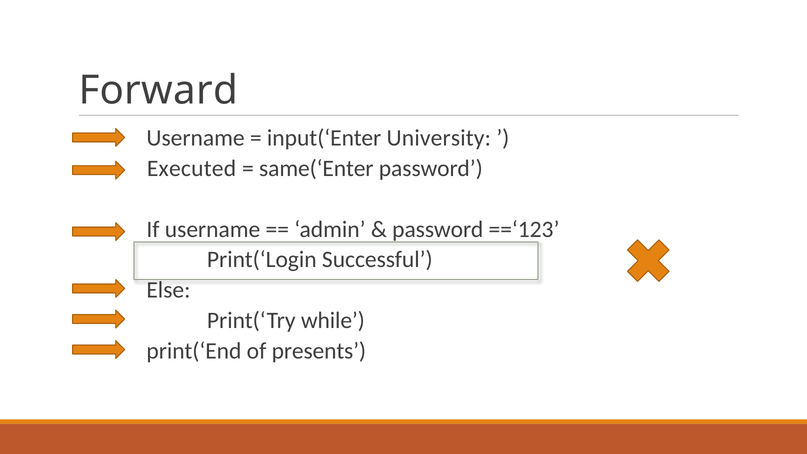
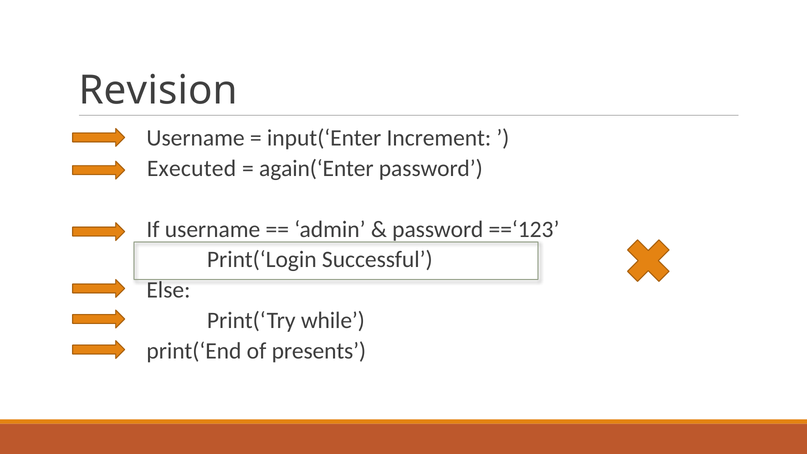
Forward: Forward -> Revision
University: University -> Increment
same(‘Enter: same(‘Enter -> again(‘Enter
